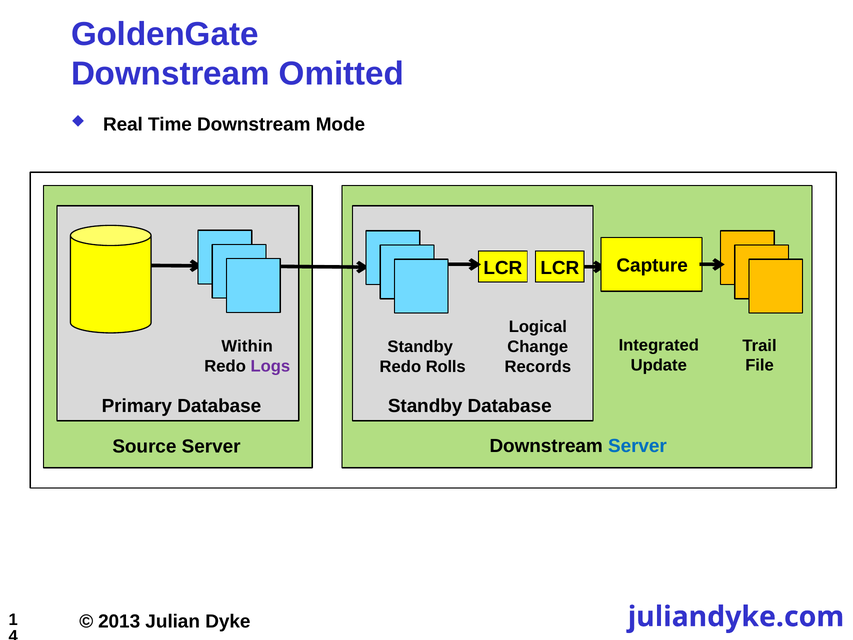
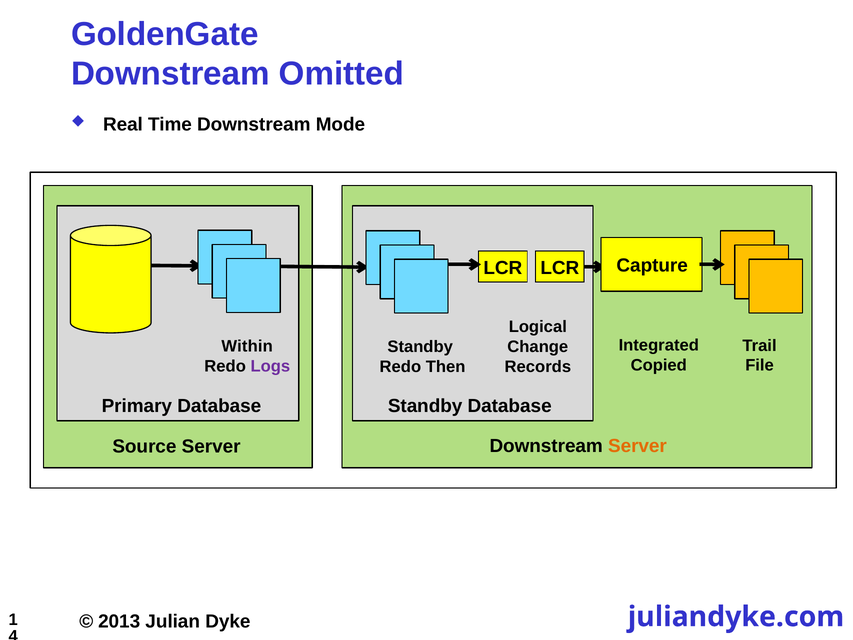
Update: Update -> Copied
Rolls: Rolls -> Then
Server at (637, 446) colour: blue -> orange
